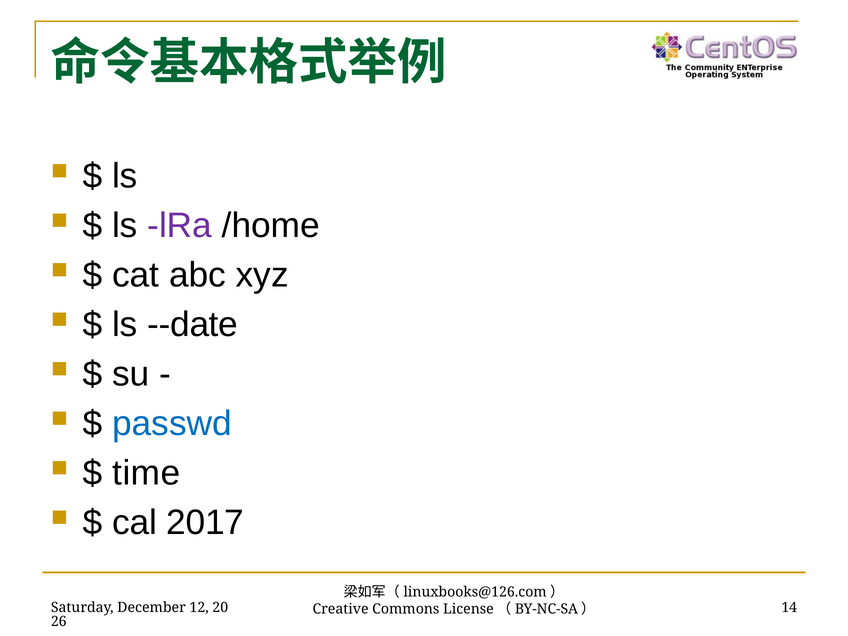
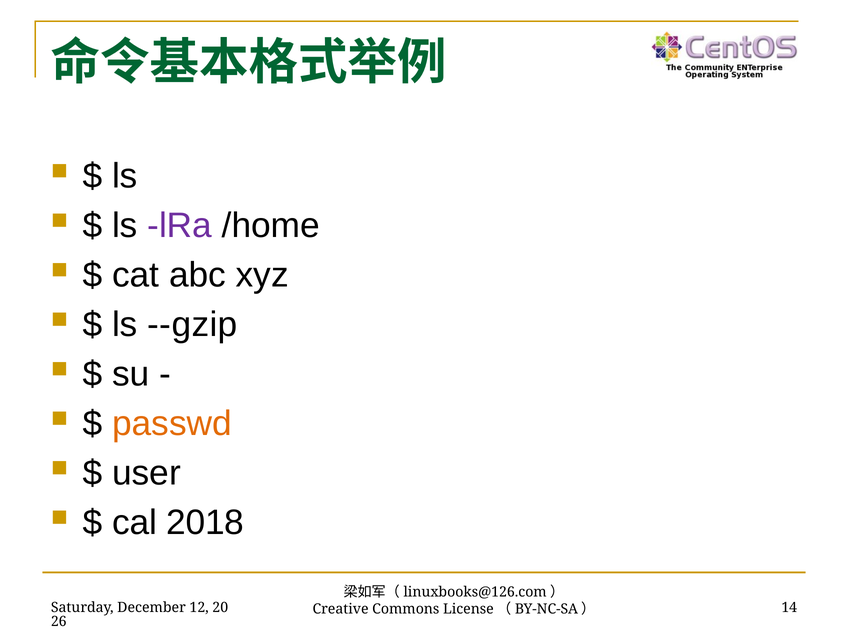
--date: --date -> --gzip
passwd colour: blue -> orange
time: time -> user
2017: 2017 -> 2018
